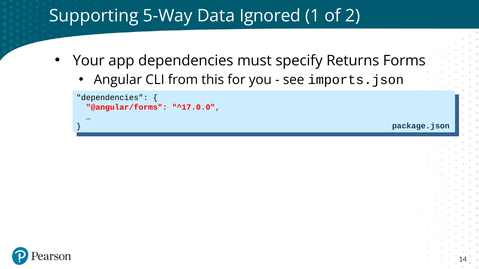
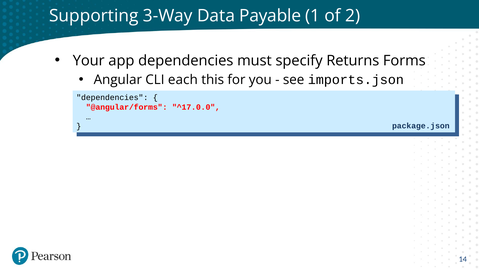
5-Way: 5-Way -> 3-Way
Ignored: Ignored -> Payable
from: from -> each
